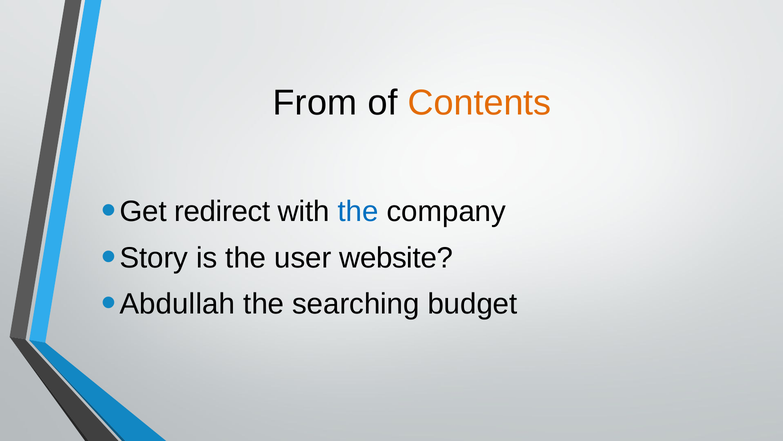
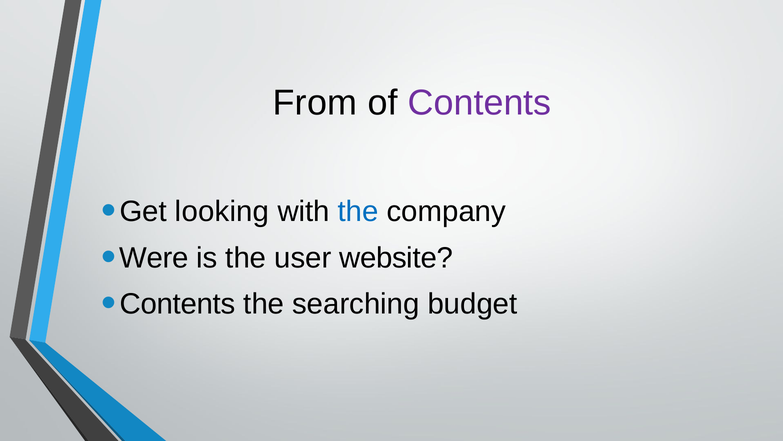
Contents at (480, 103) colour: orange -> purple
redirect: redirect -> looking
Story: Story -> Were
Abdullah at (177, 303): Abdullah -> Contents
